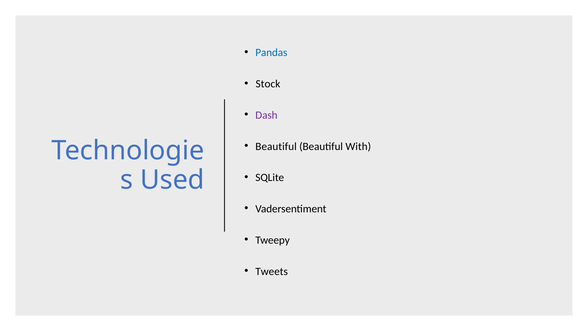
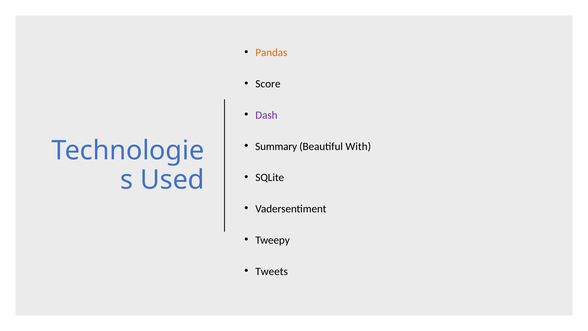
Pandas colour: blue -> orange
Stock: Stock -> Score
Beautiful at (276, 146): Beautiful -> Summary
